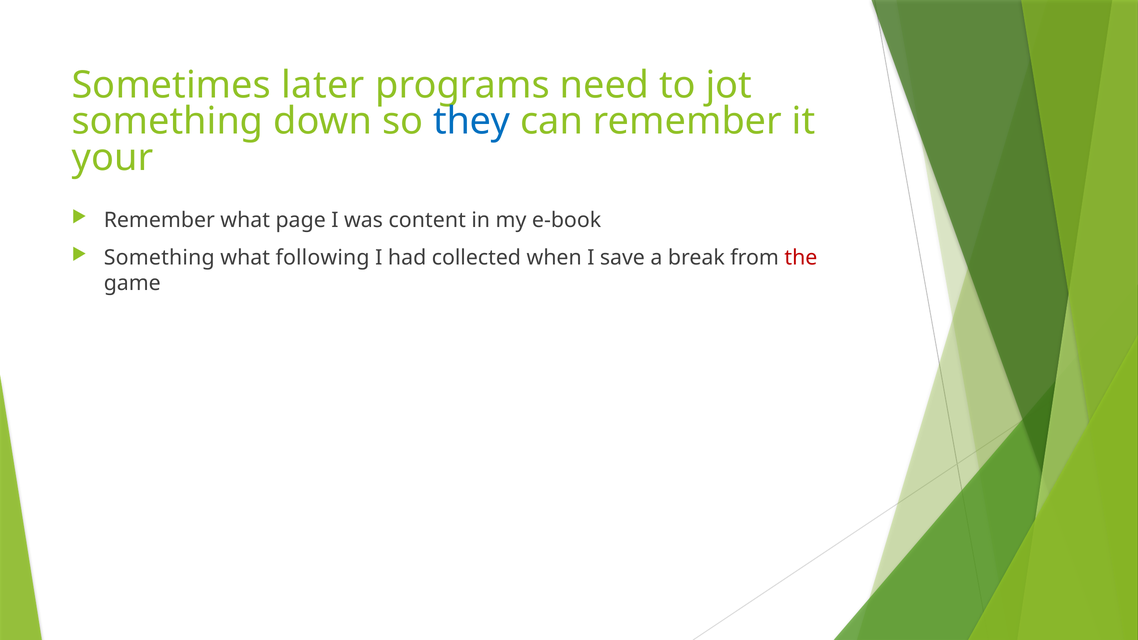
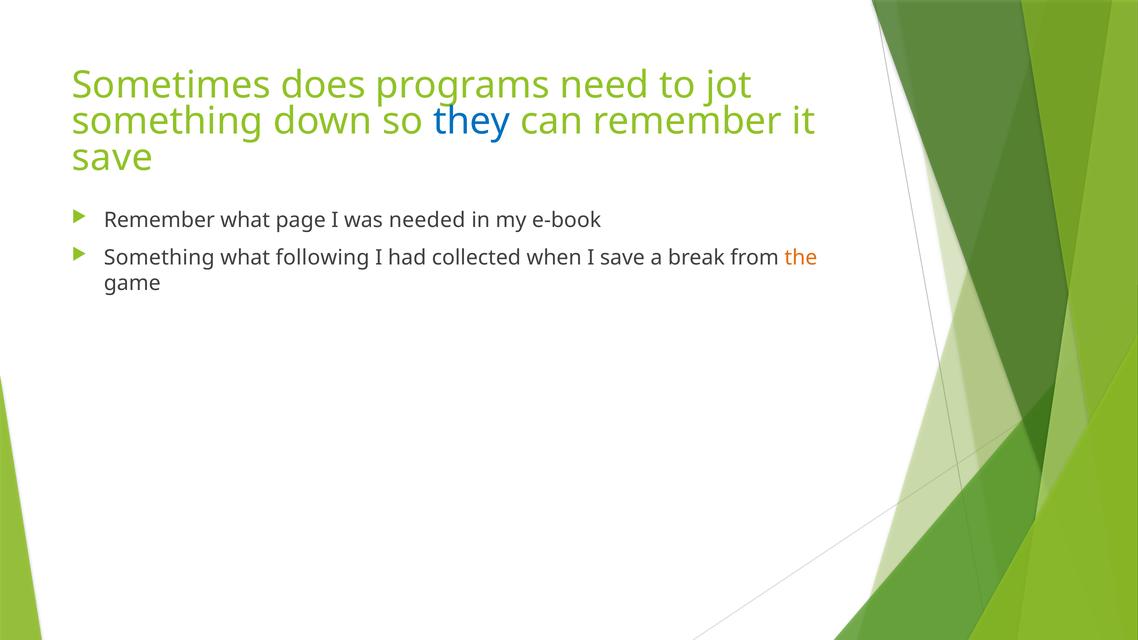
later: later -> does
your at (113, 158): your -> save
content: content -> needed
the colour: red -> orange
